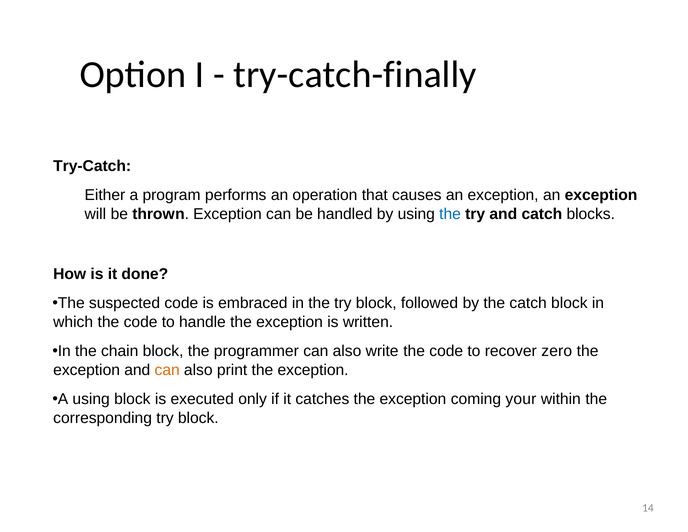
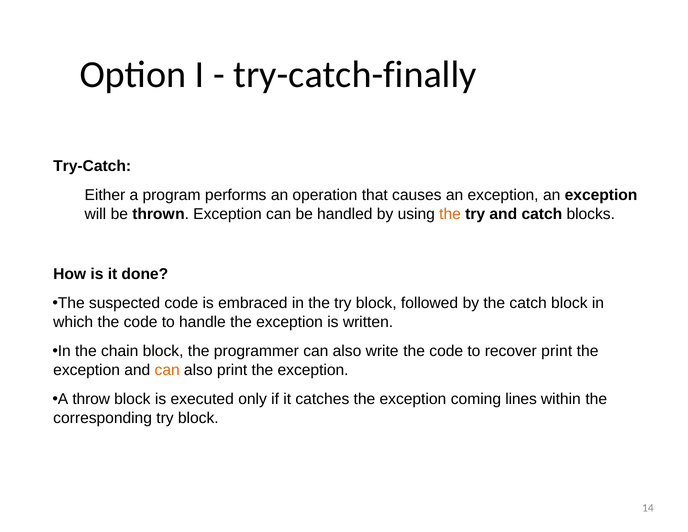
the at (450, 214) colour: blue -> orange
recover zero: zero -> print
A using: using -> throw
your: your -> lines
